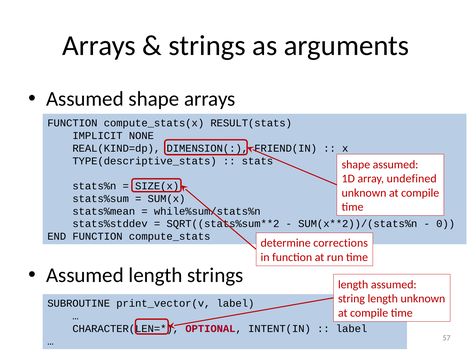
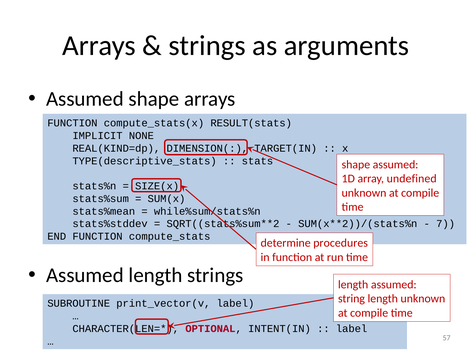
FRIEND(IN: FRIEND(IN -> TARGET(IN
0: 0 -> 7
corrections: corrections -> procedures
